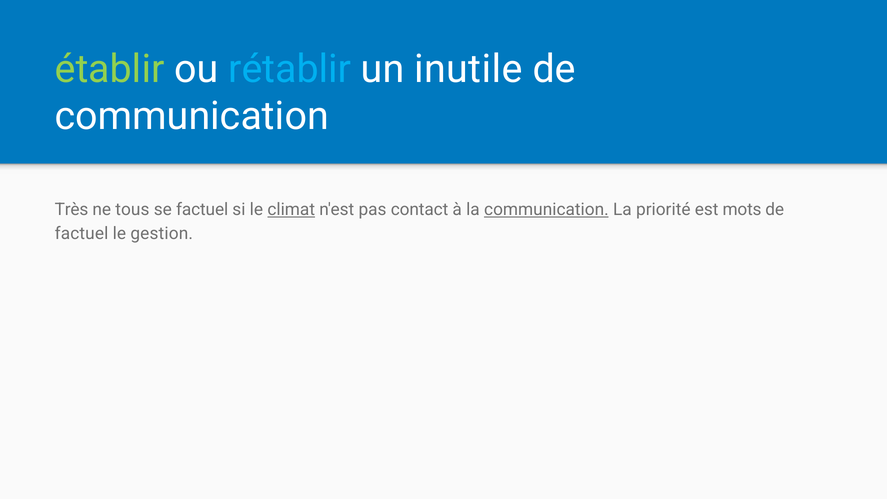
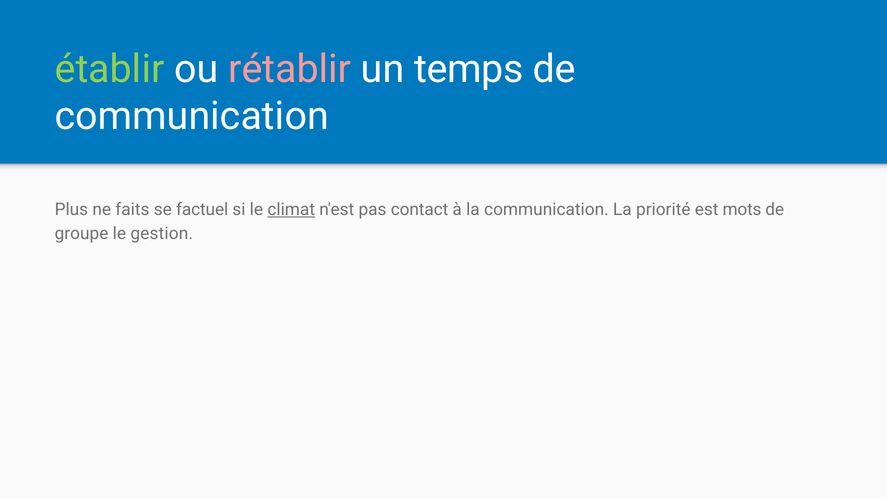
rétablir colour: light blue -> pink
inutile: inutile -> temps
Très: Très -> Plus
tous: tous -> faits
communication at (546, 210) underline: present -> none
factuel at (82, 233): factuel -> groupe
